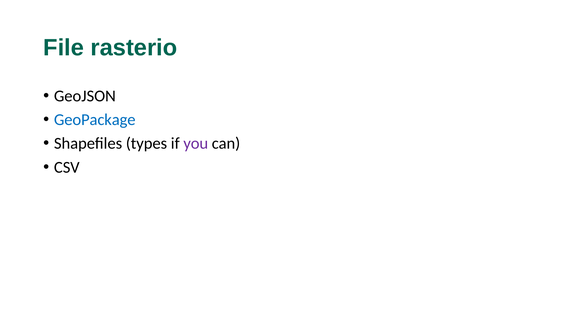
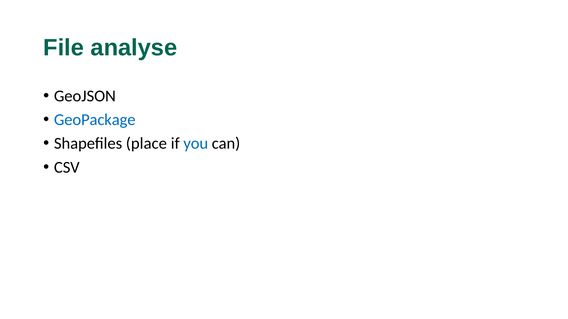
rasterio: rasterio -> analyse
types: types -> place
you colour: purple -> blue
